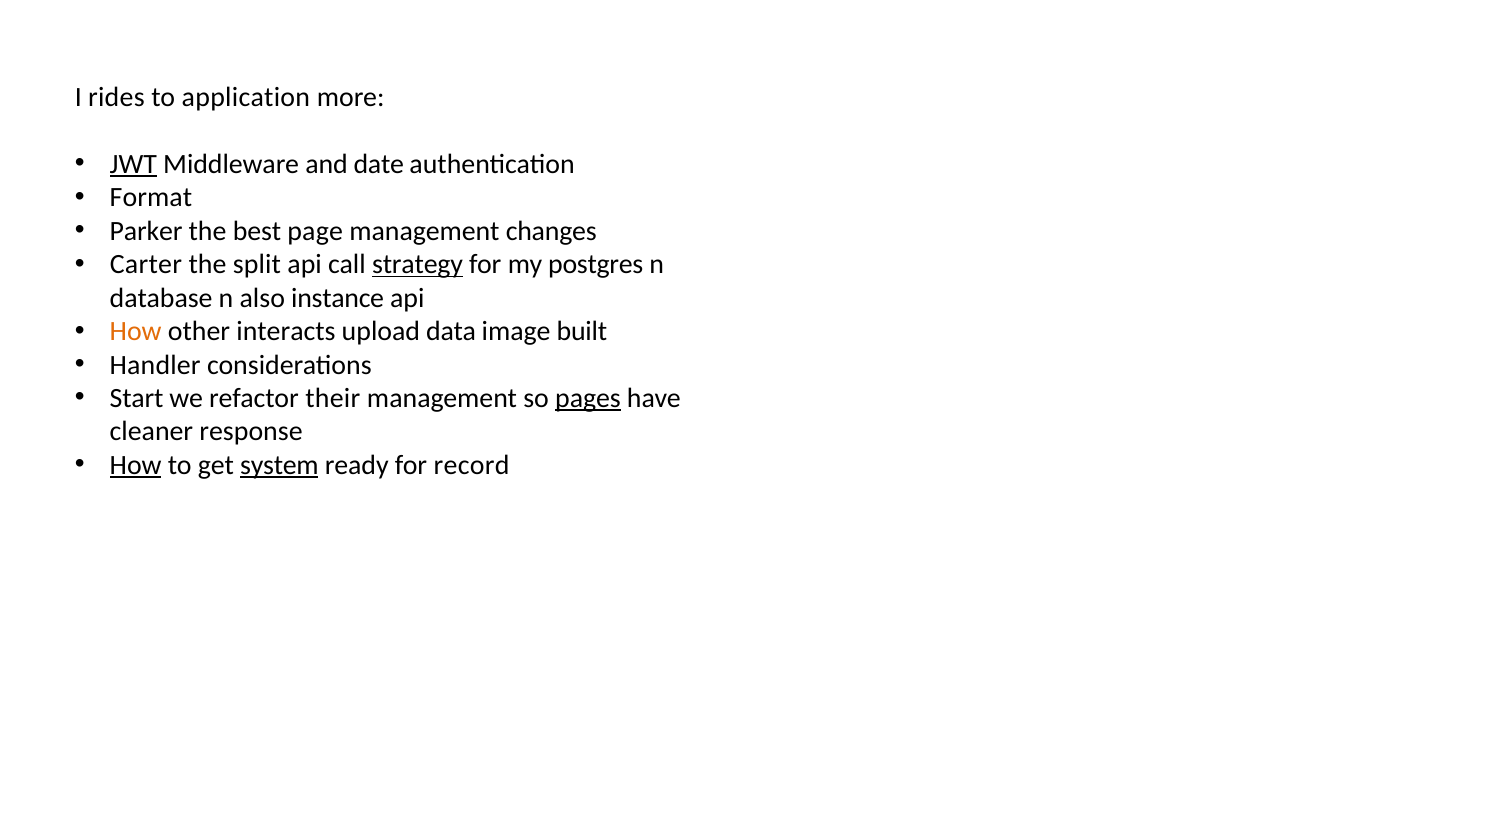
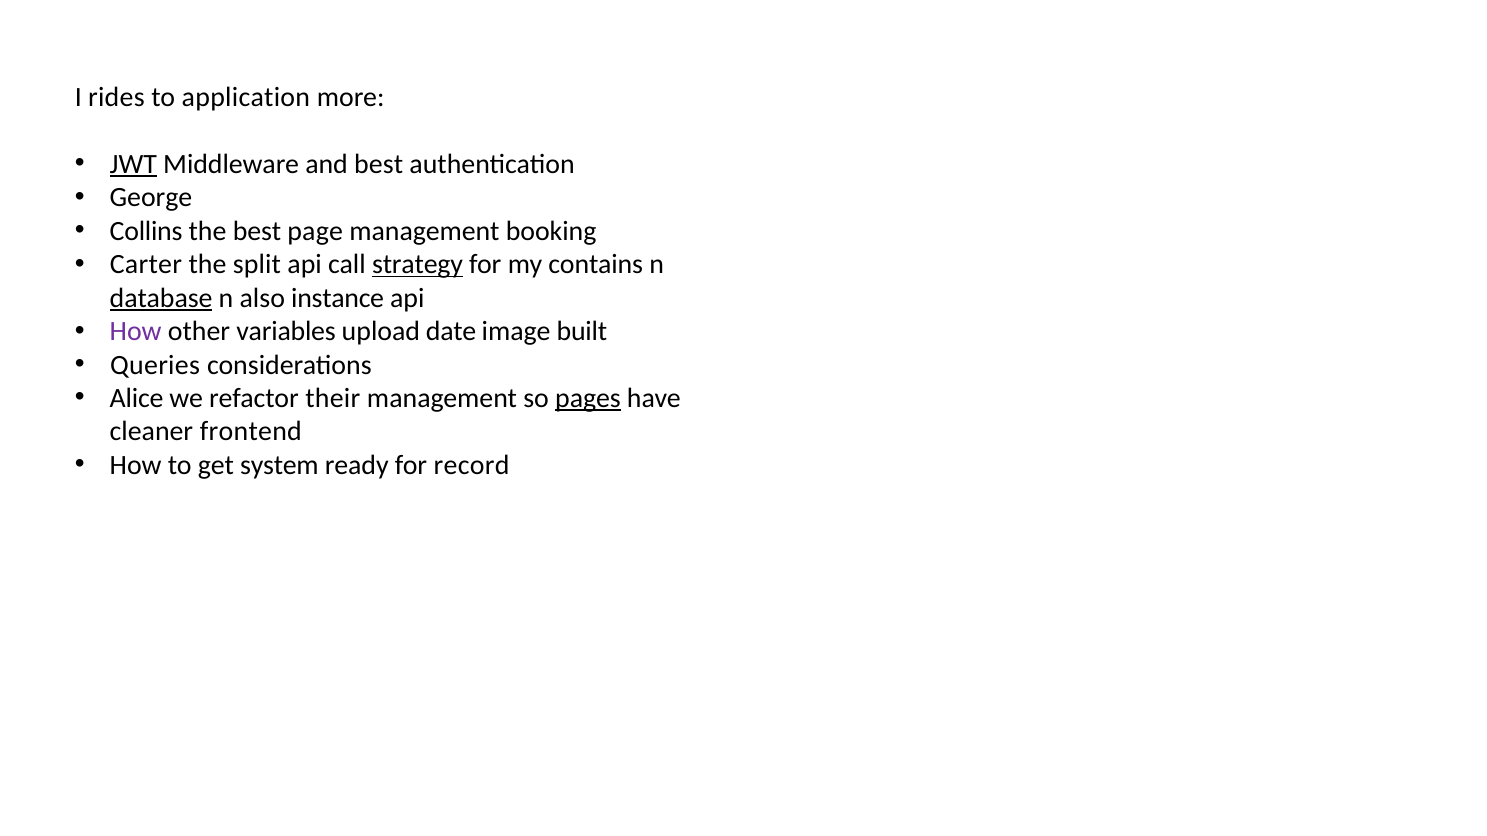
and date: date -> best
Format: Format -> George
Parker: Parker -> Collins
changes: changes -> booking
postgres: postgres -> contains
database underline: none -> present
How at (136, 332) colour: orange -> purple
interacts: interacts -> variables
data: data -> date
Handler: Handler -> Queries
Start: Start -> Alice
response: response -> frontend
How at (136, 465) underline: present -> none
system underline: present -> none
